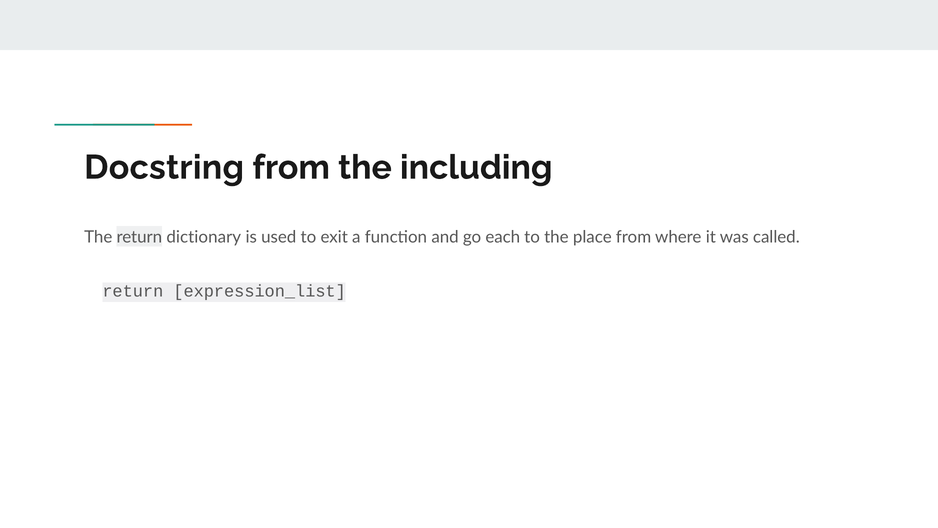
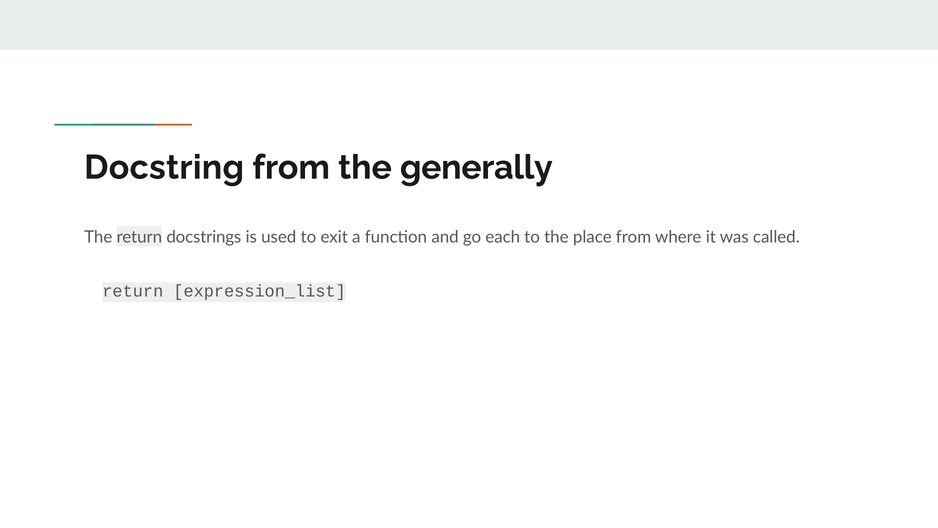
including: including -> generally
dictionary: dictionary -> docstrings
